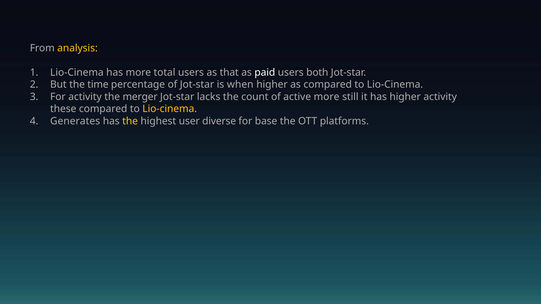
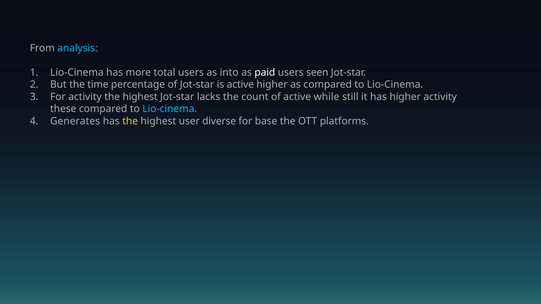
analysis colour: yellow -> light blue
that: that -> into
both: both -> seen
is when: when -> active
activity the merger: merger -> highest
active more: more -> while
Lio-cinema at (170, 109) colour: yellow -> light blue
